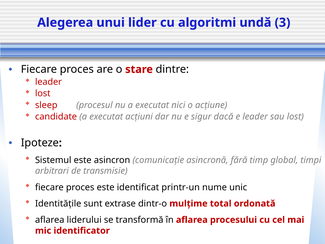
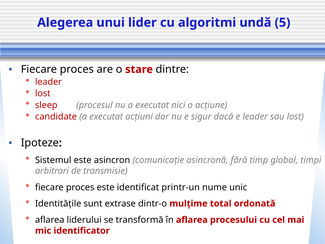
3: 3 -> 5
